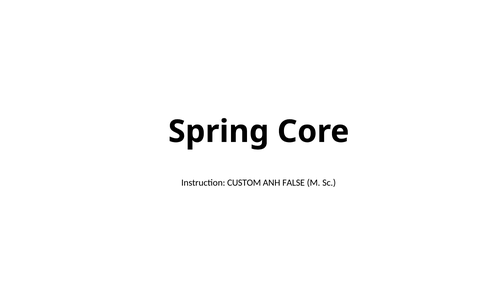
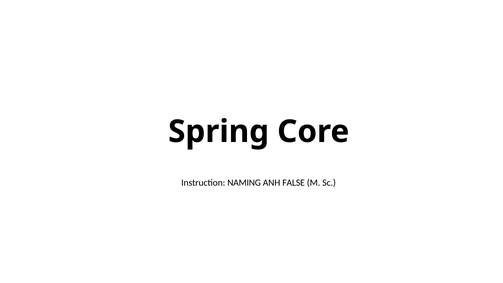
CUSTOM: CUSTOM -> NAMING
